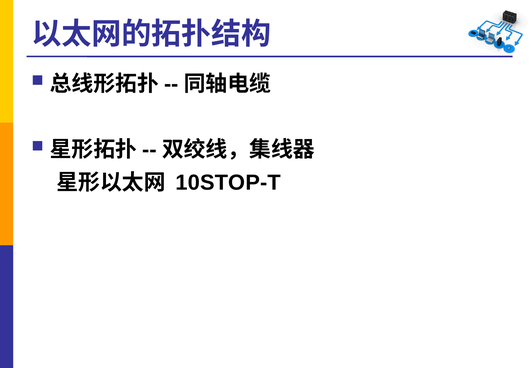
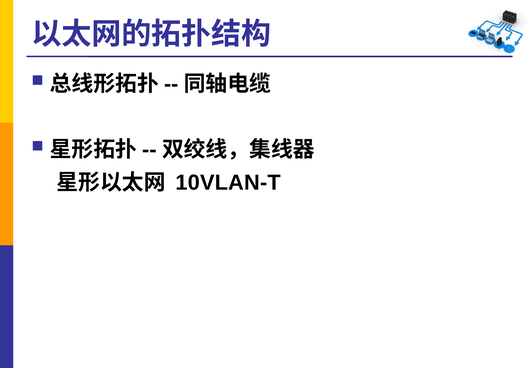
10STOP-T: 10STOP-T -> 10VLAN-T
